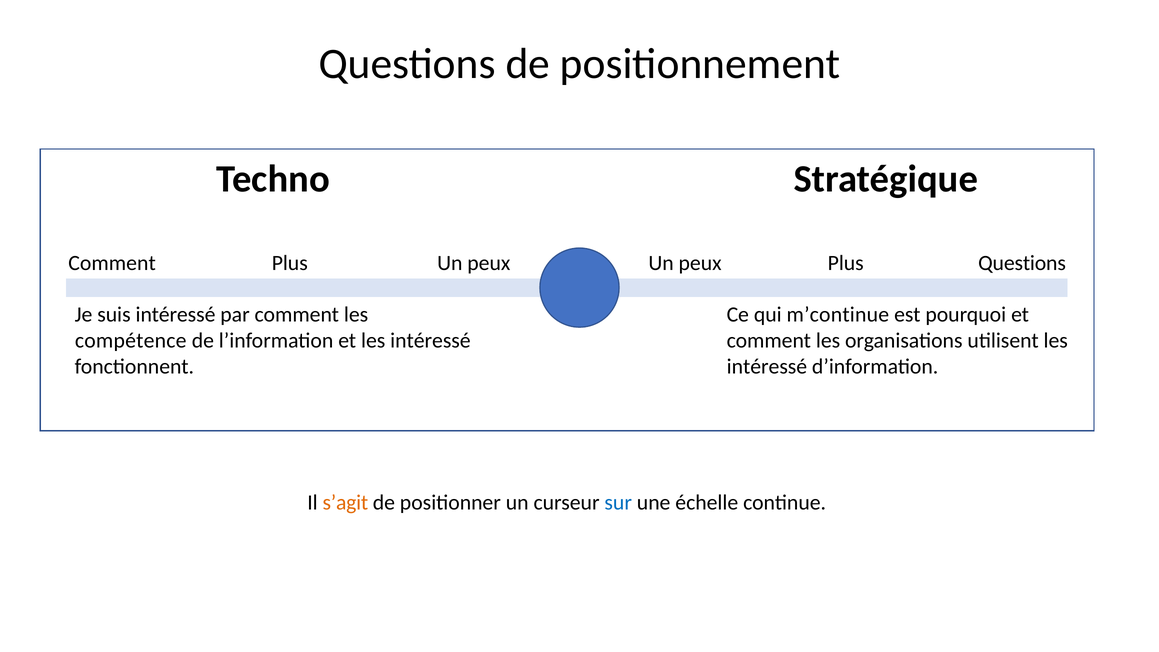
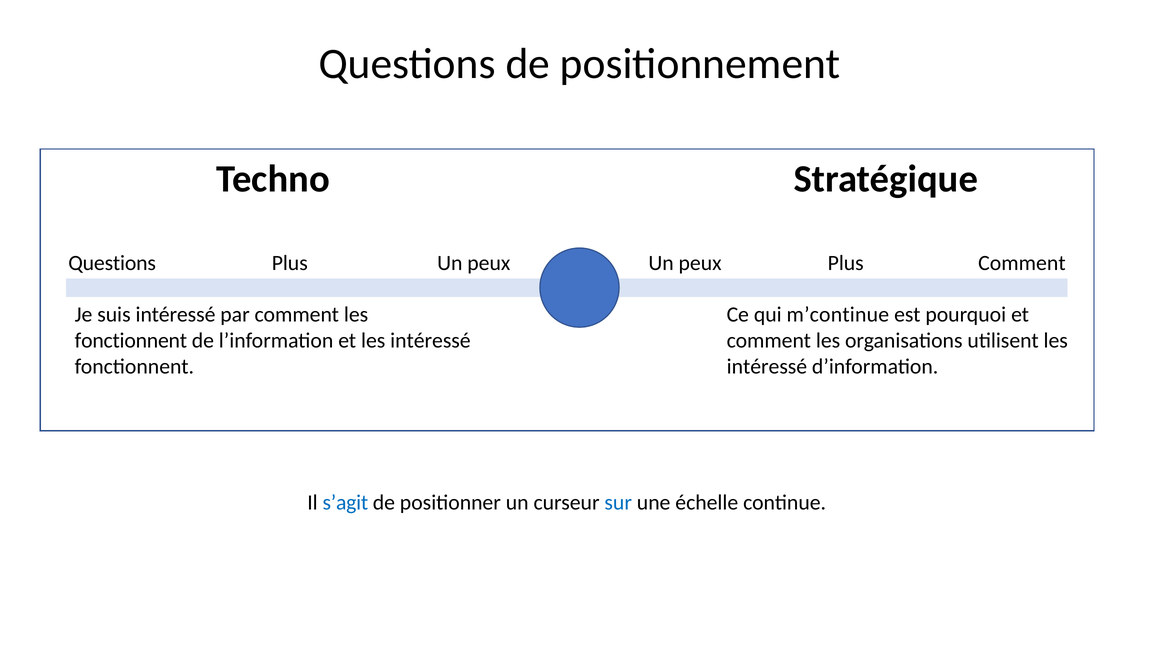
Plus Questions: Questions -> Comment
Comment at (112, 263): Comment -> Questions
compétence at (131, 340): compétence -> fonctionnent
s’agit colour: orange -> blue
